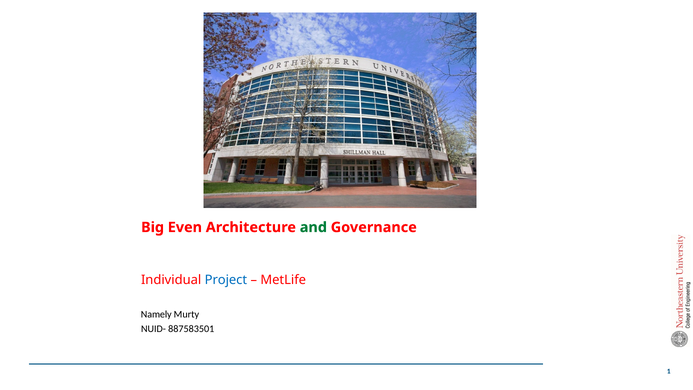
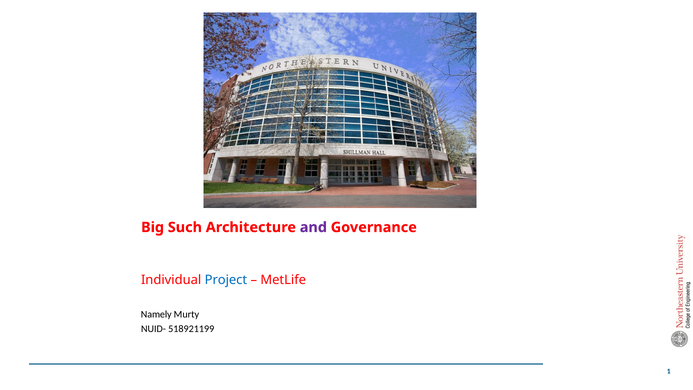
Even: Even -> Such
and colour: green -> purple
887583501: 887583501 -> 518921199
